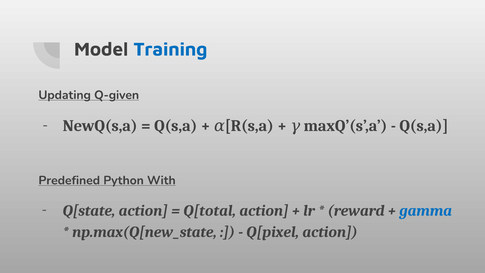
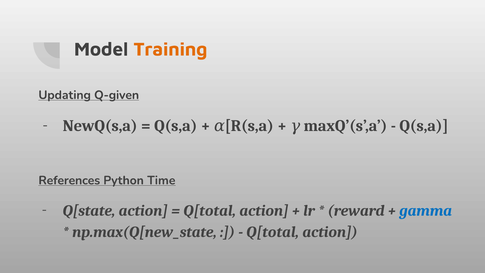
Training colour: blue -> orange
Predefined: Predefined -> References
With: With -> Time
Q[pixel at (273, 232): Q[pixel -> Q[total
